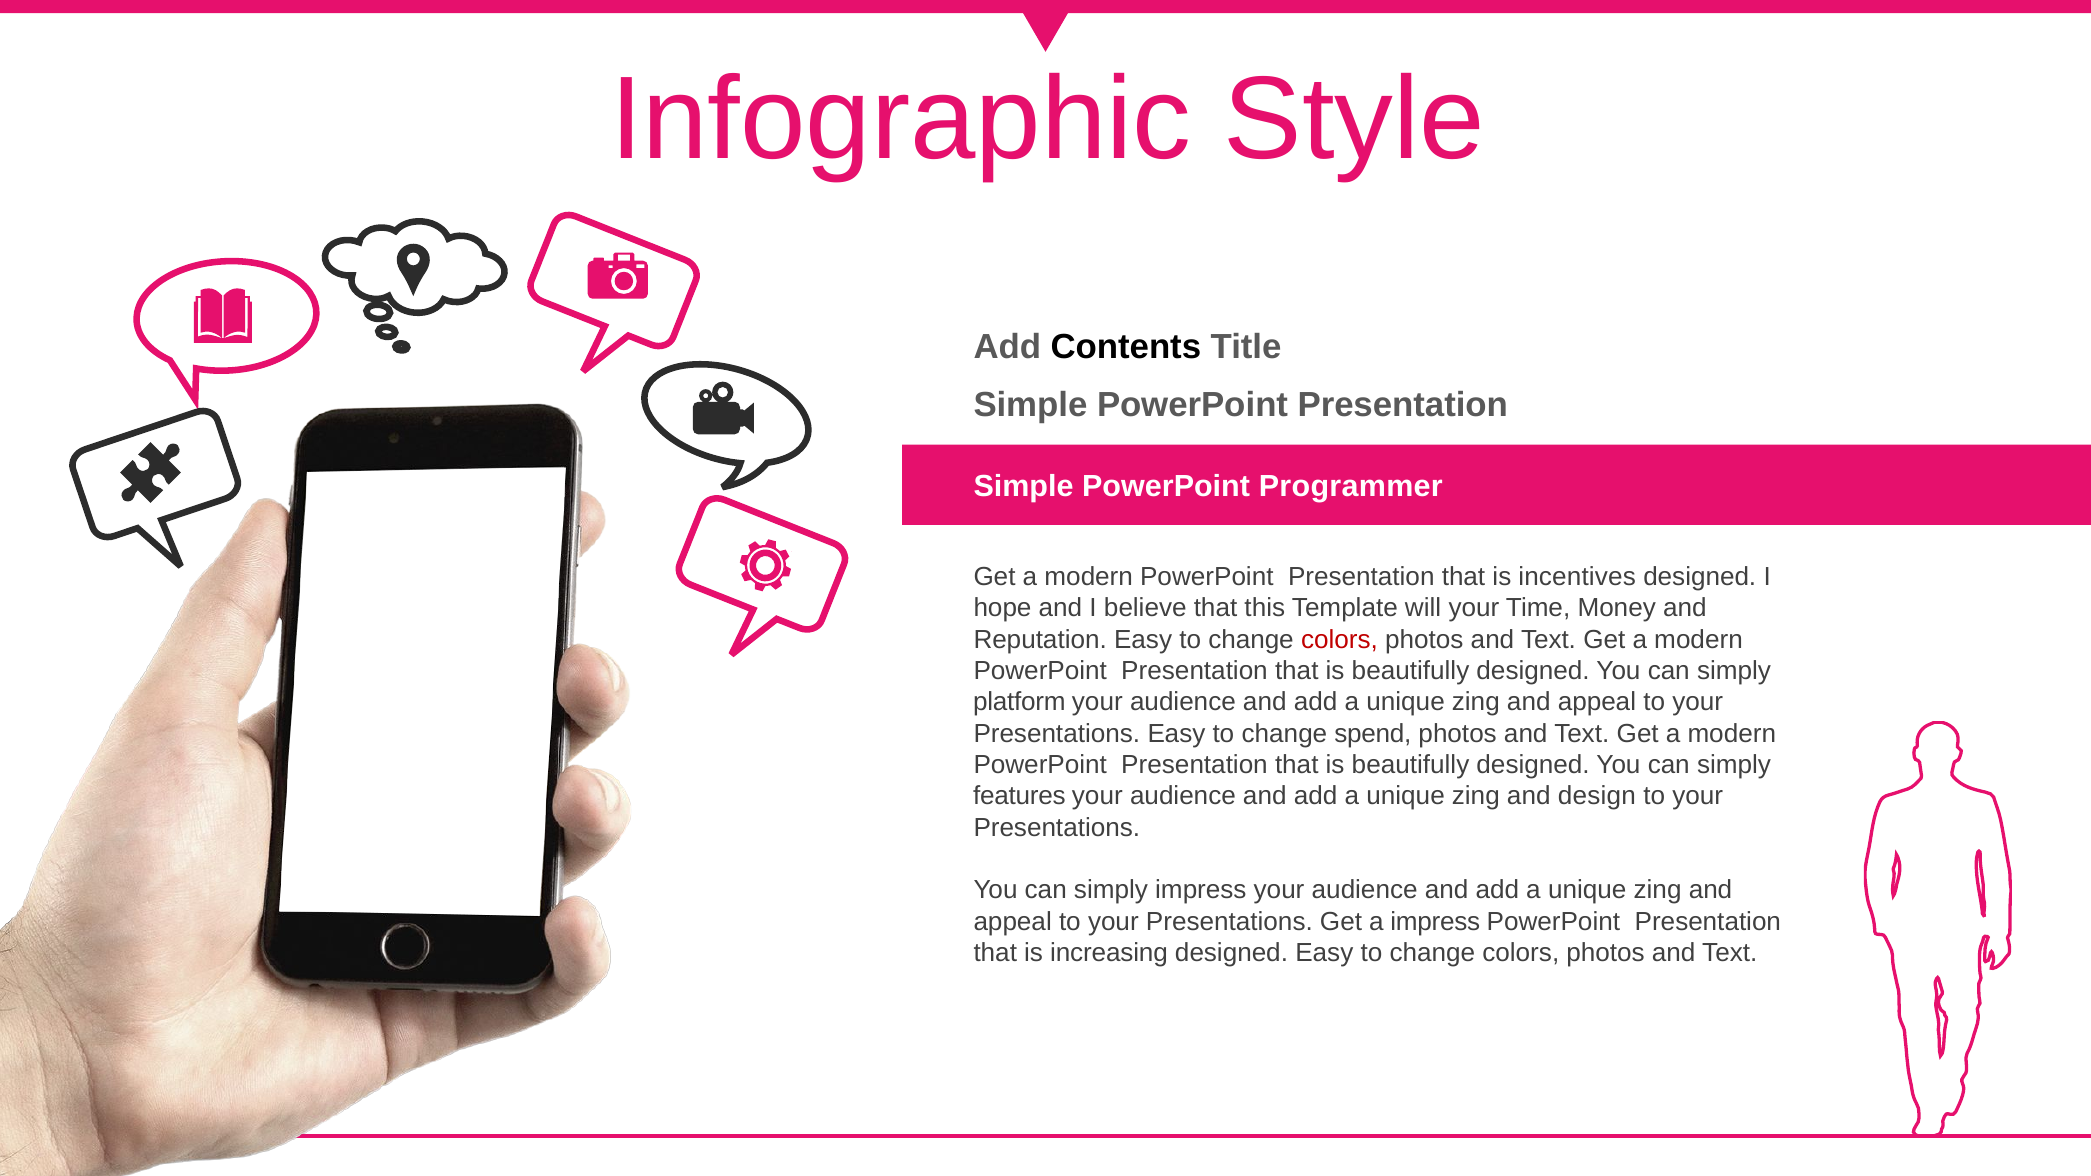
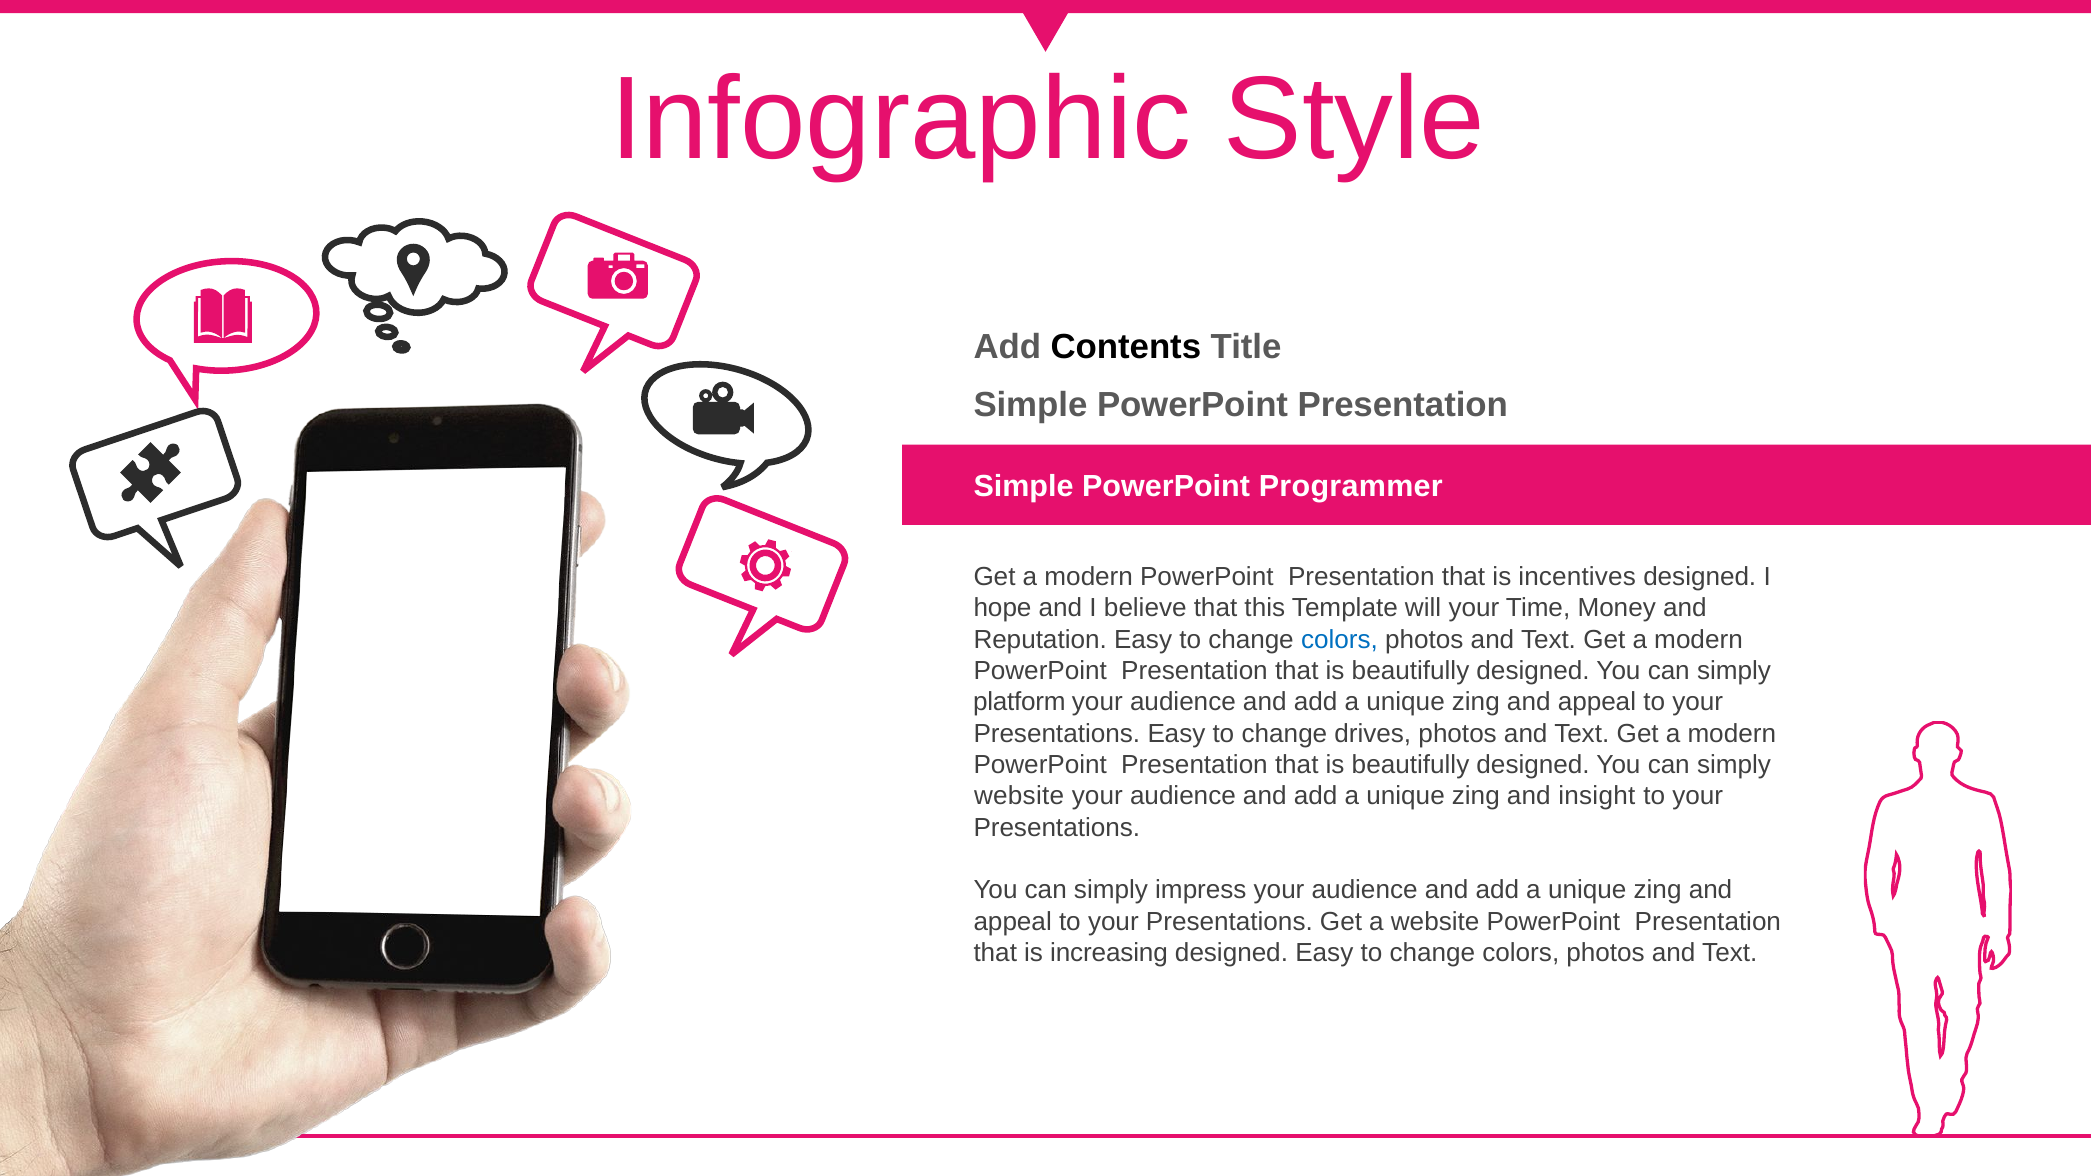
colors at (1340, 639) colour: red -> blue
spend: spend -> drives
features at (1019, 796): features -> website
design: design -> insight
a impress: impress -> website
